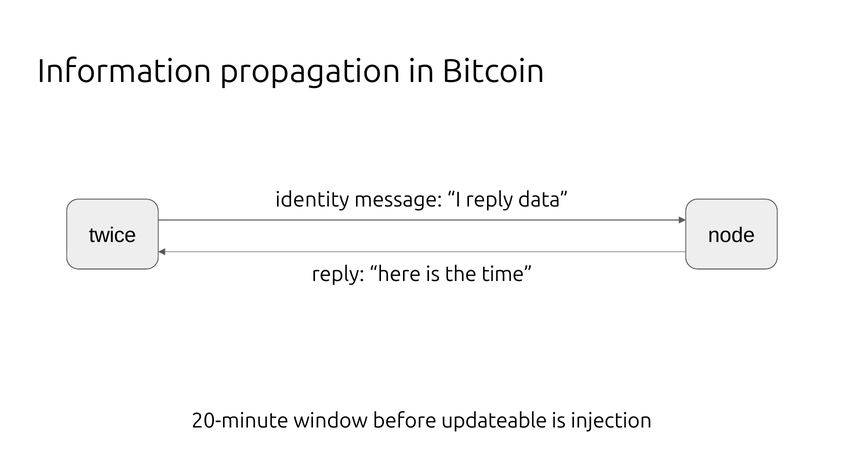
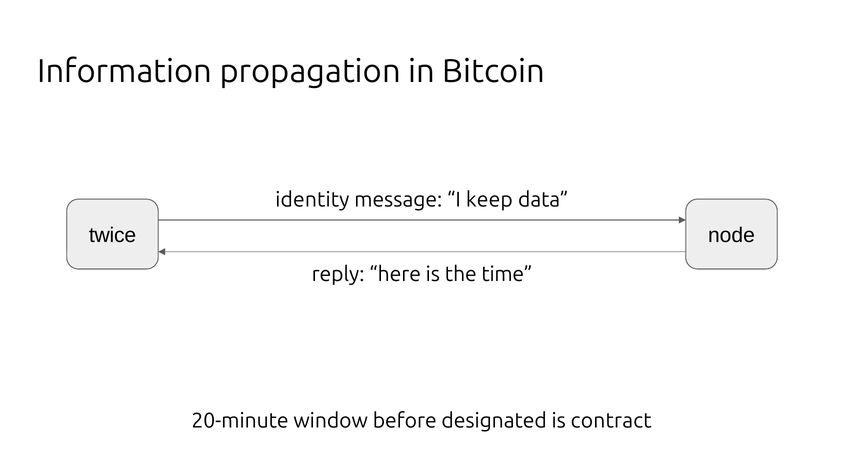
I reply: reply -> keep
updateable: updateable -> designated
injection: injection -> contract
